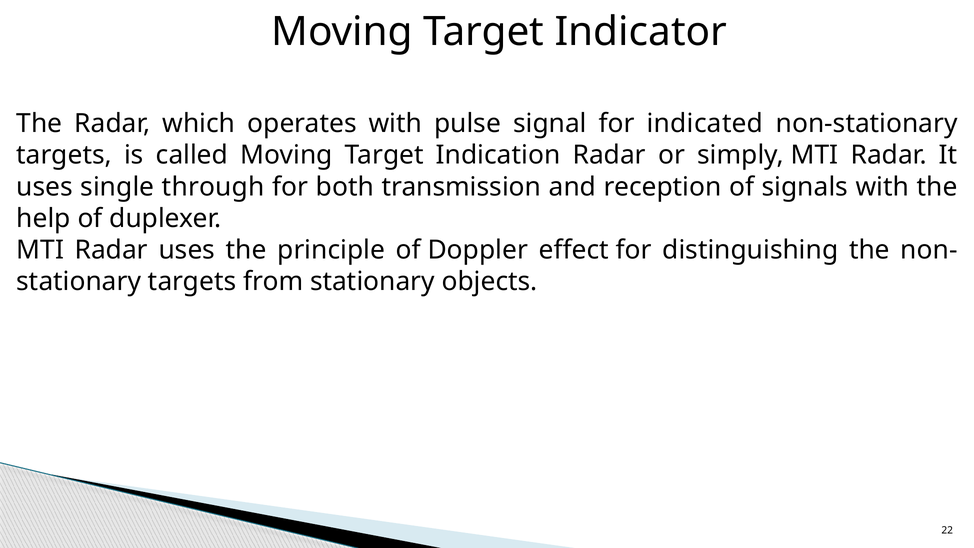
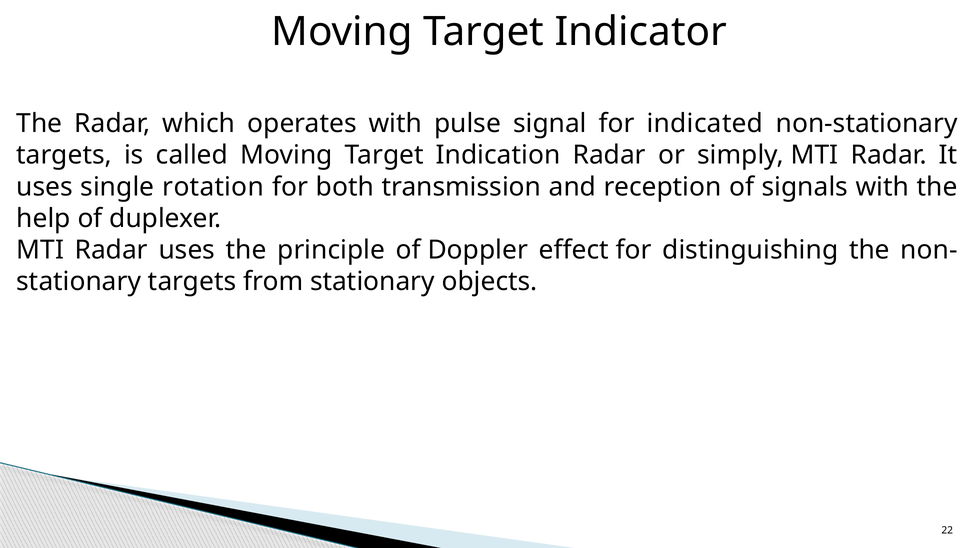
through: through -> rotation
